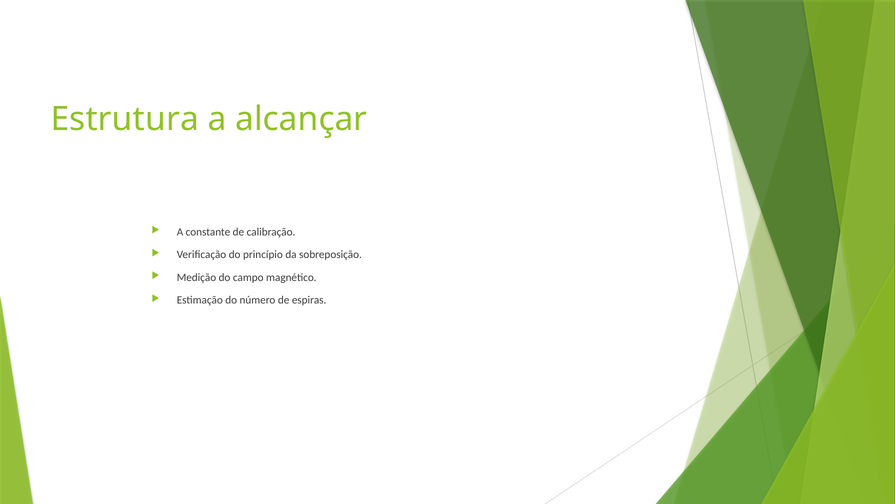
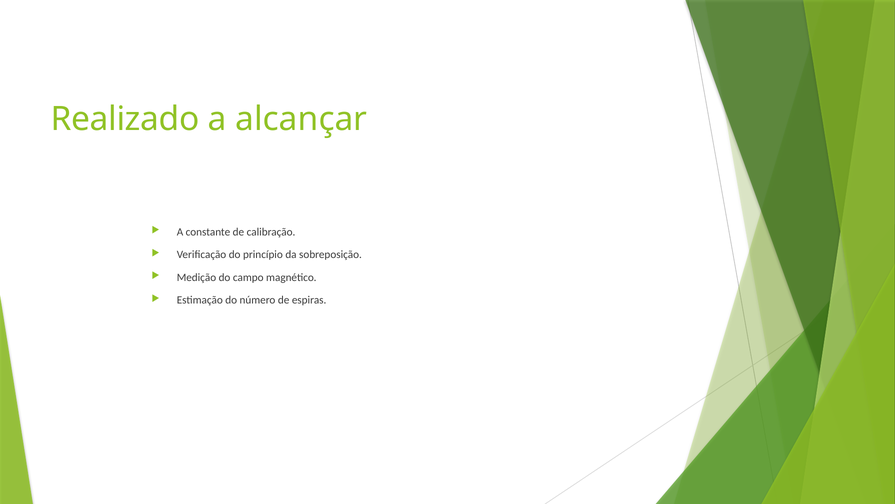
Estrutura: Estrutura -> Realizado
